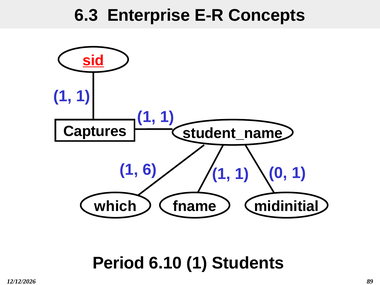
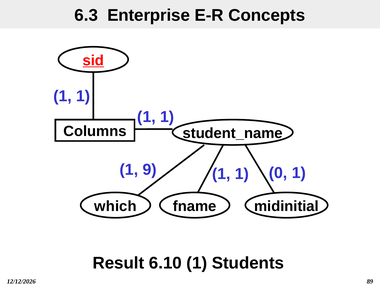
Captures: Captures -> Columns
6: 6 -> 9
Period: Period -> Result
